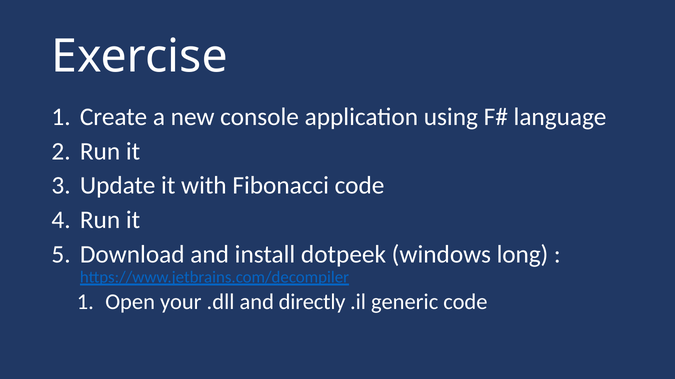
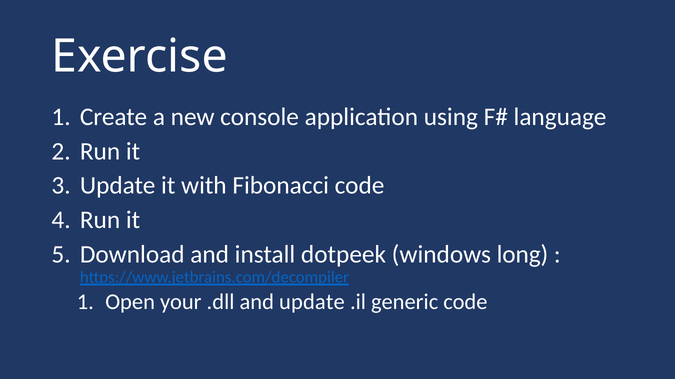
and directly: directly -> update
